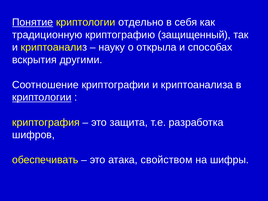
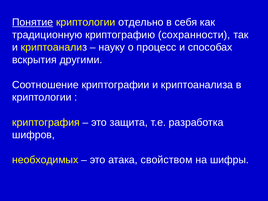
защищенный: защищенный -> сохранности
открыла: открыла -> процесс
криптологии at (42, 97) underline: present -> none
обеспечивать: обеспечивать -> необходимых
